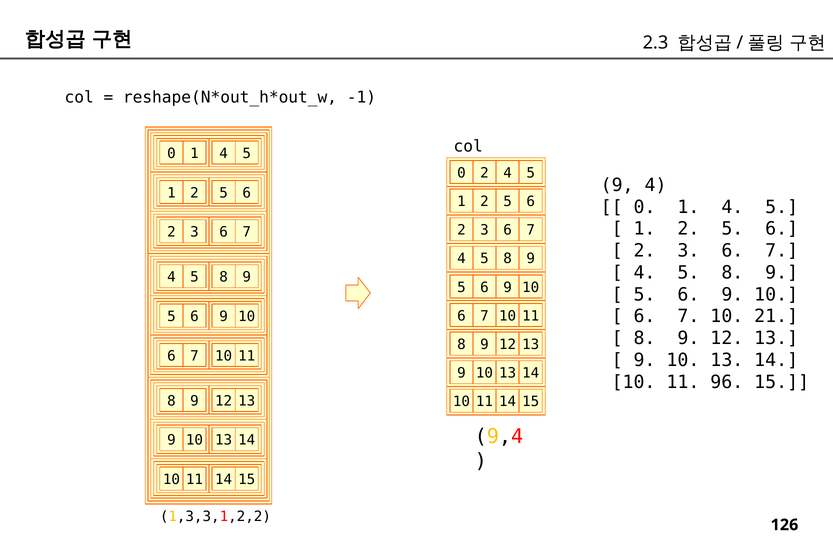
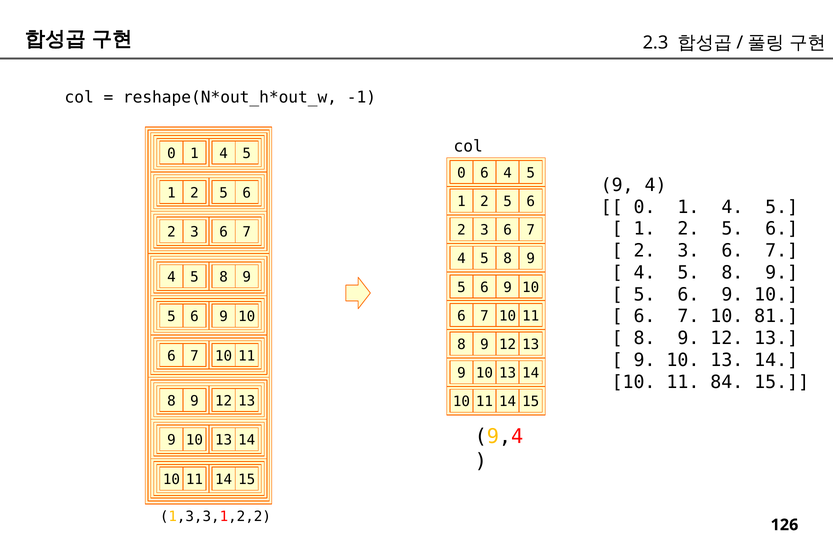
0 2: 2 -> 6
21: 21 -> 81
96: 96 -> 84
